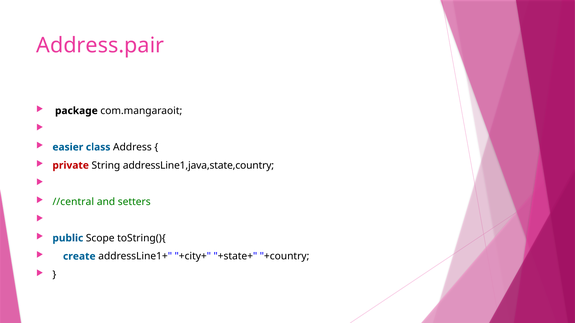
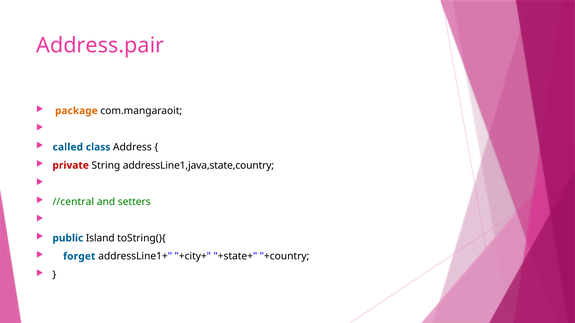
package colour: black -> orange
easier: easier -> called
Scope: Scope -> Island
create: create -> forget
